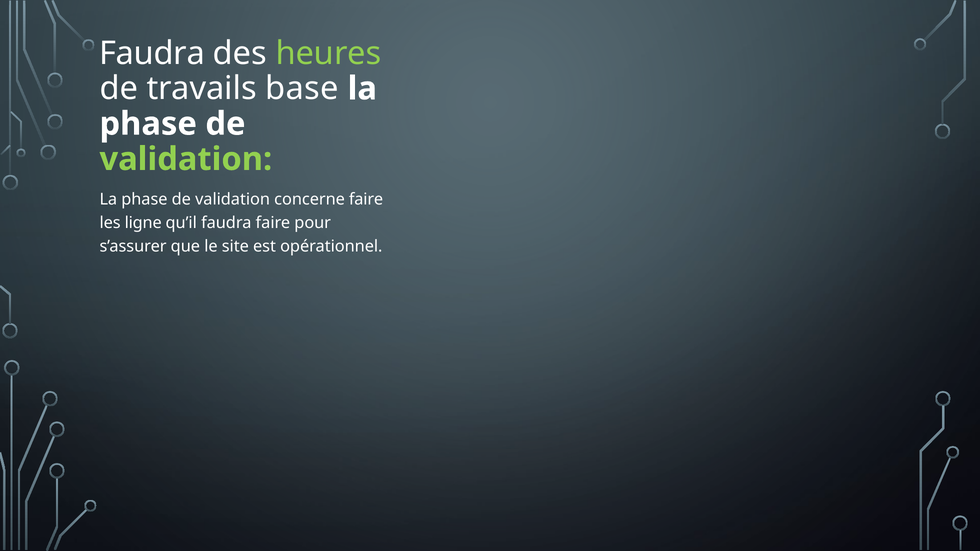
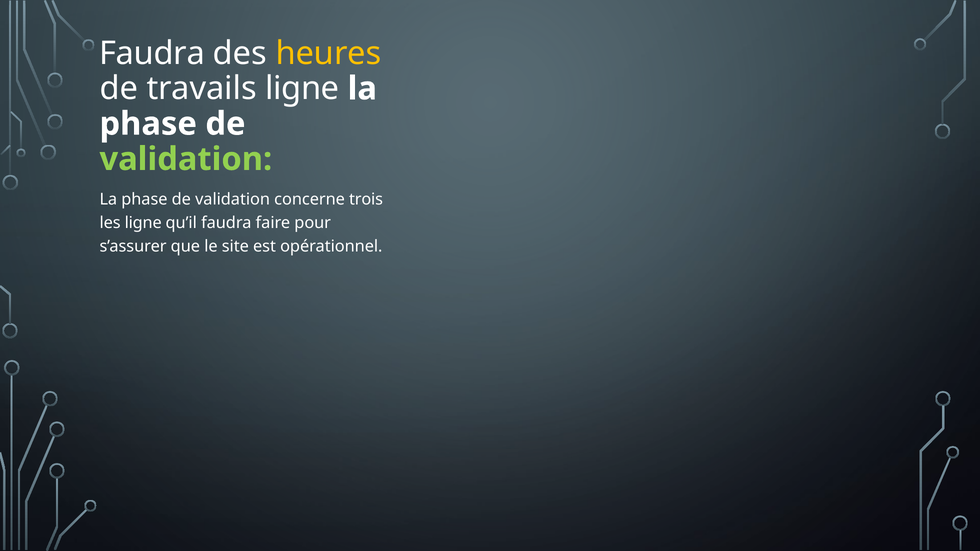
heures colour: light green -> yellow
travails base: base -> ligne
concerne faire: faire -> trois
